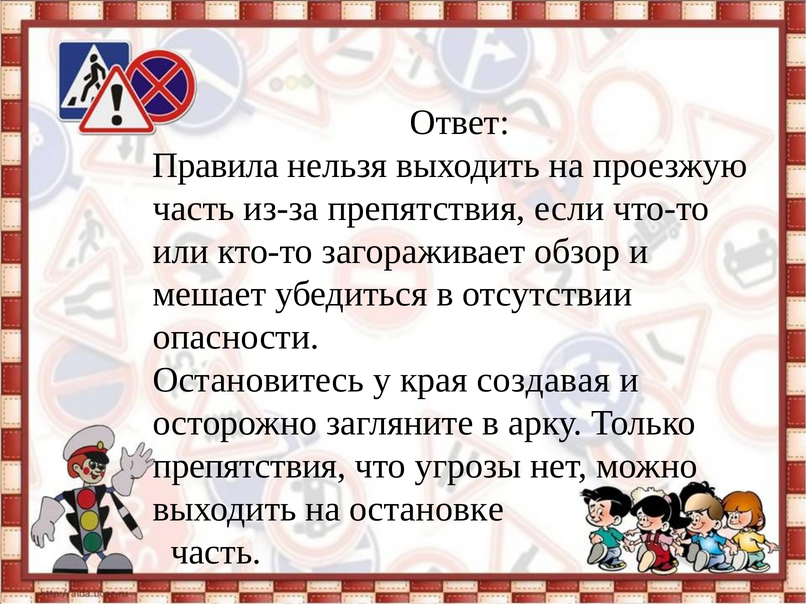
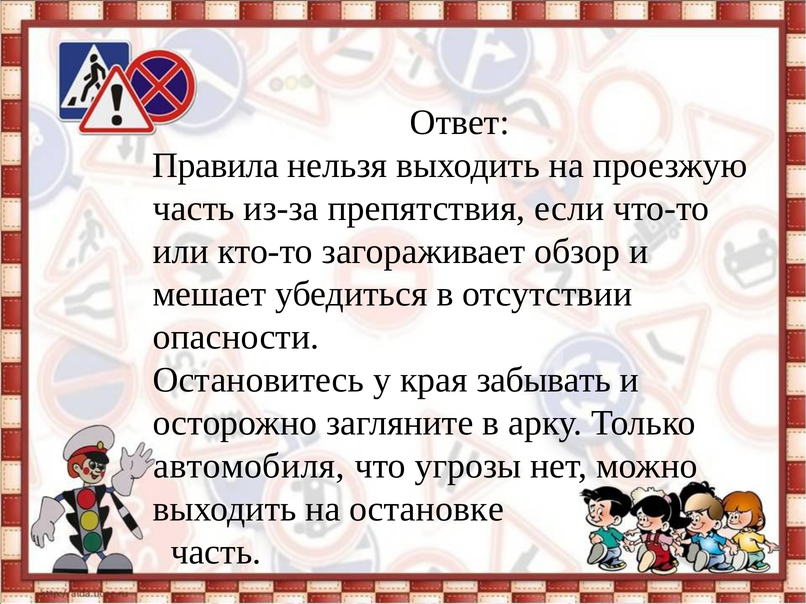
создавая: создавая -> забывать
препятствия at (249, 466): препятствия -> автомобиля
